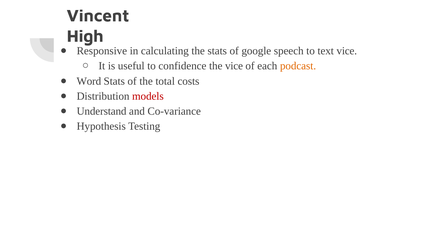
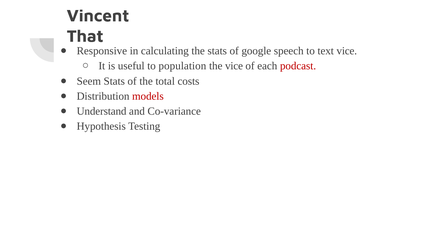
High: High -> That
confidence: confidence -> population
podcast colour: orange -> red
Word: Word -> Seem
